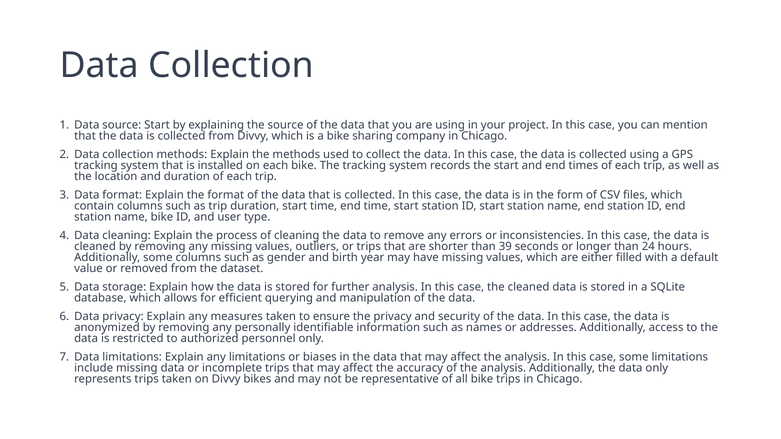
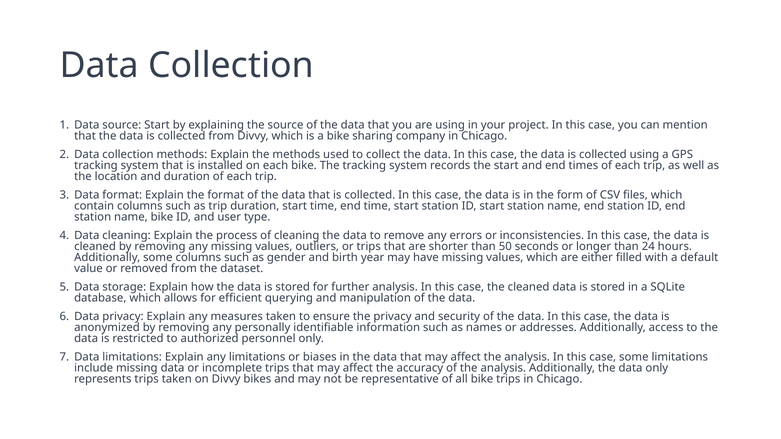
39: 39 -> 50
